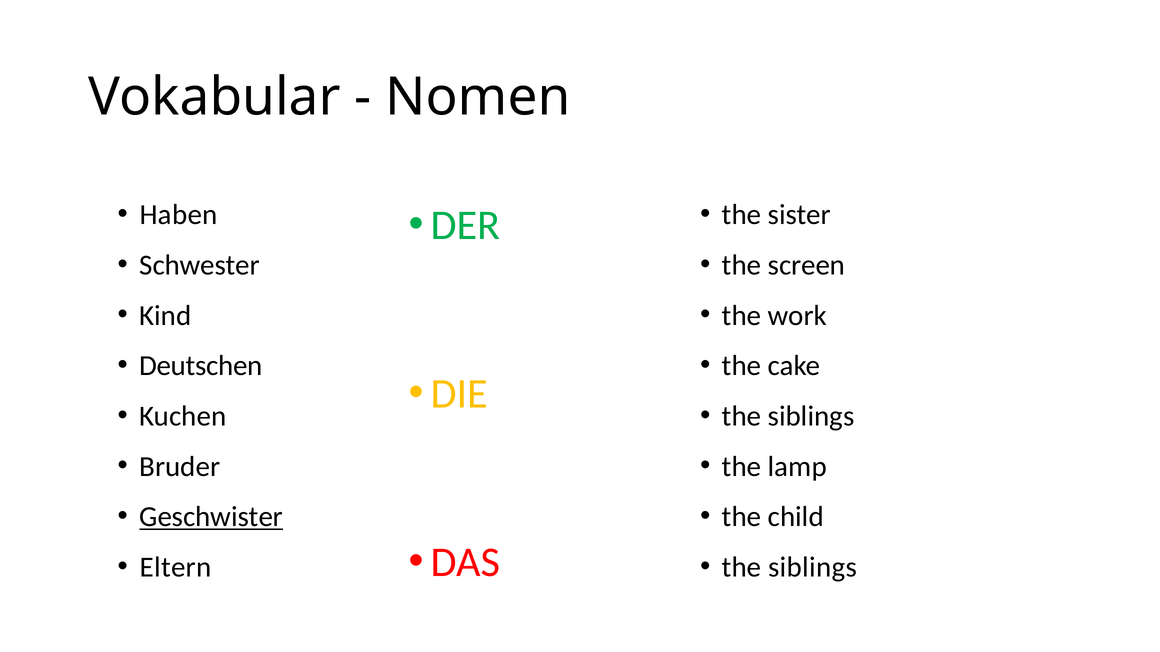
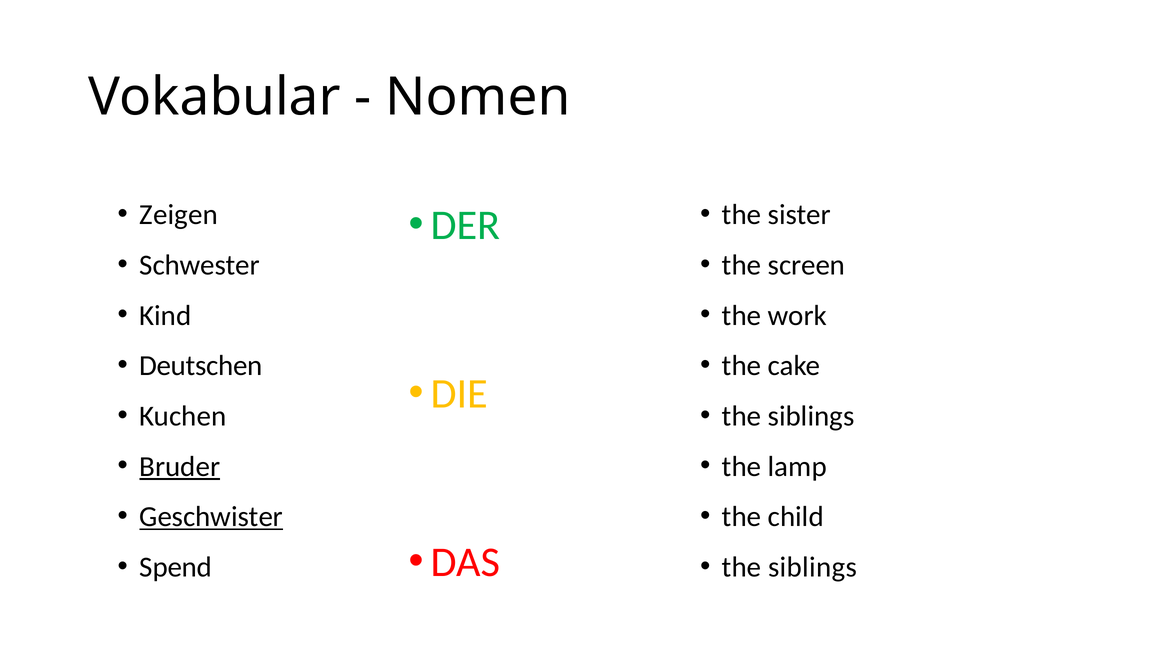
Haben: Haben -> Zeigen
Bruder underline: none -> present
Eltern: Eltern -> Spend
